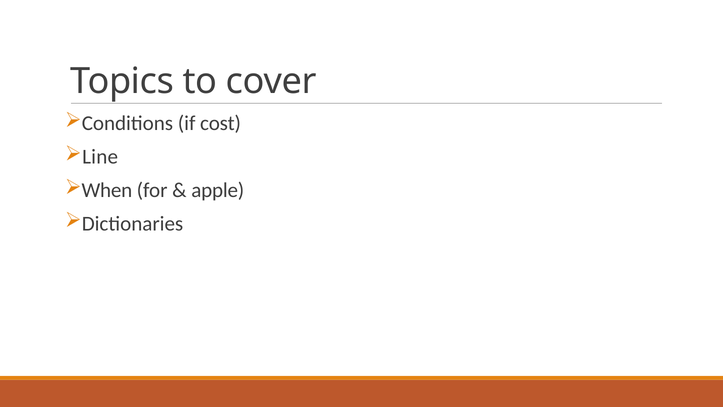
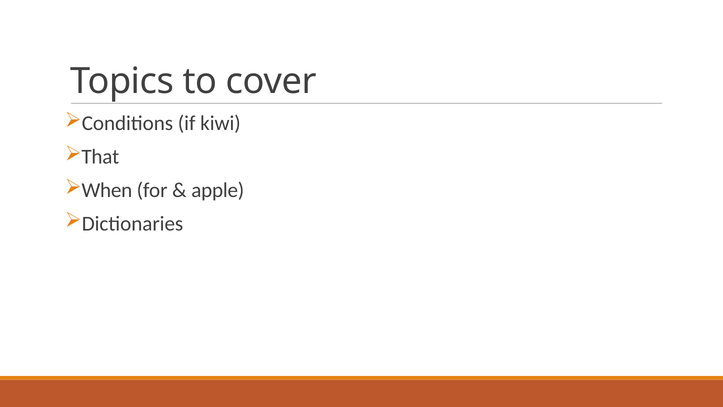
cost: cost -> kiwi
Line: Line -> That
